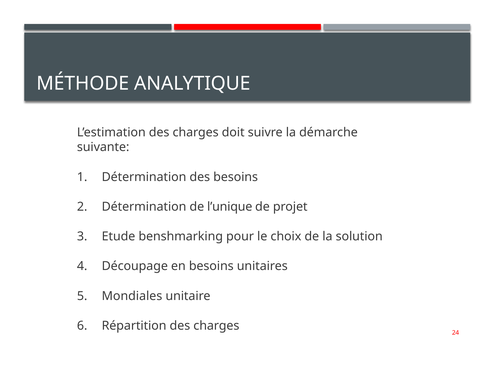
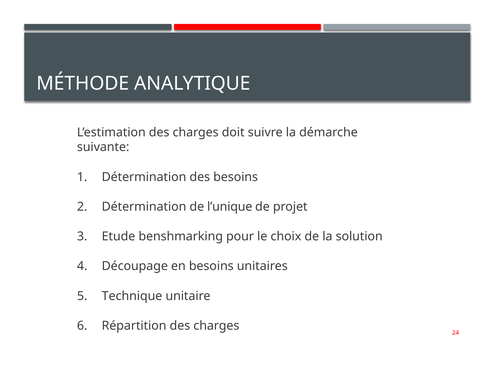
Mondiales: Mondiales -> Technique
